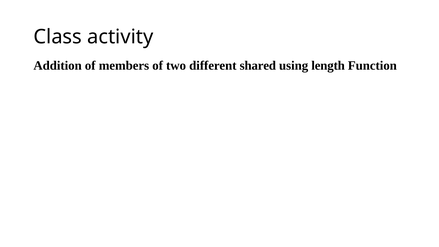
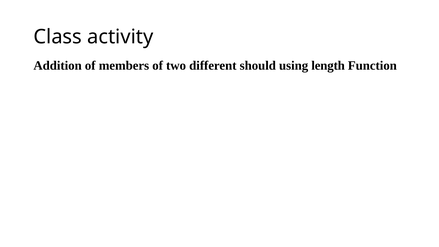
shared: shared -> should
